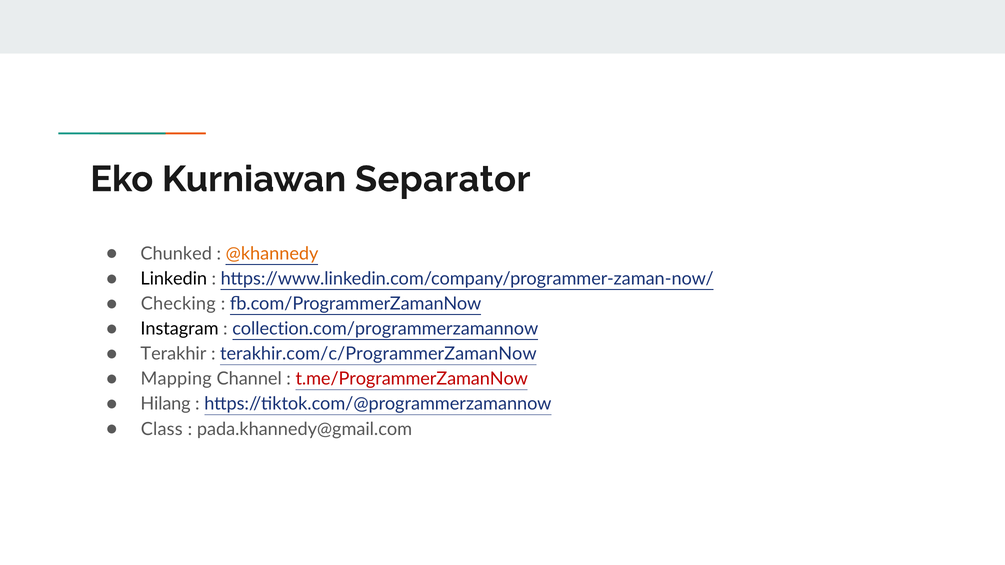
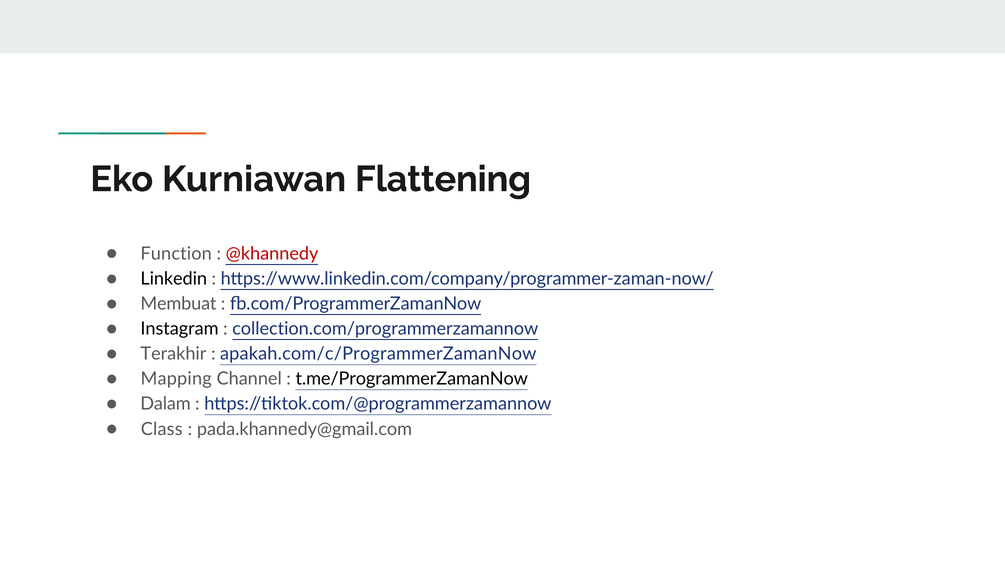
Separator: Separator -> Flattening
Chunked: Chunked -> Function
@khannedy colour: orange -> red
Checking: Checking -> Membuat
terakhir.com/c/ProgrammerZamanNow: terakhir.com/c/ProgrammerZamanNow -> apakah.com/c/ProgrammerZamanNow
t.me/ProgrammerZamanNow colour: red -> black
Hilang: Hilang -> Dalam
